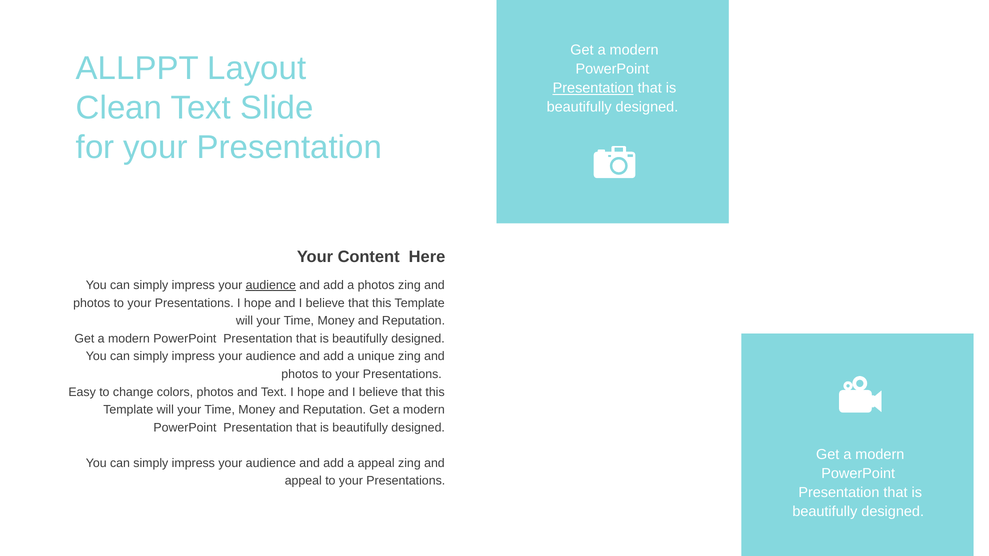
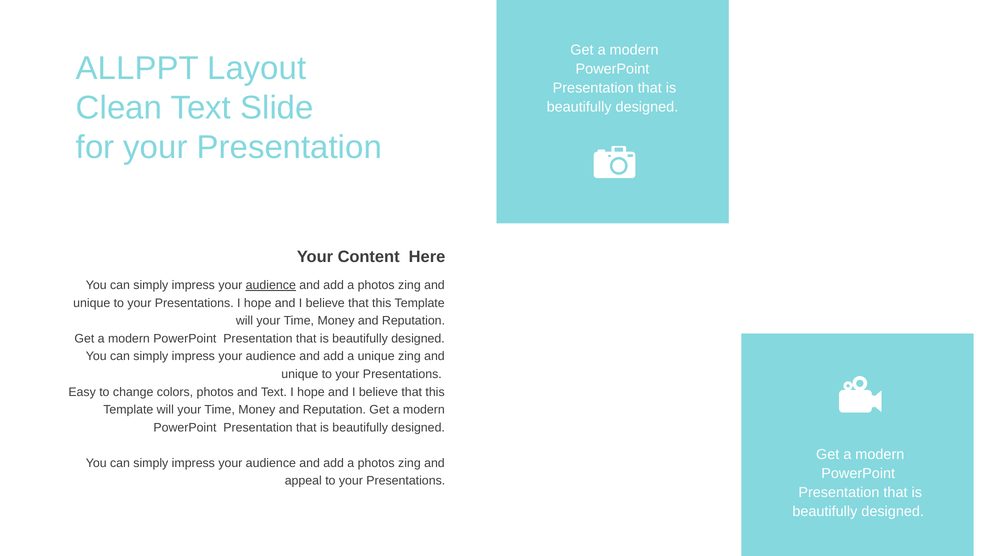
Presentation at (593, 88) underline: present -> none
photos at (92, 303): photos -> unique
photos at (300, 374): photos -> unique
appeal at (376, 463): appeal -> photos
